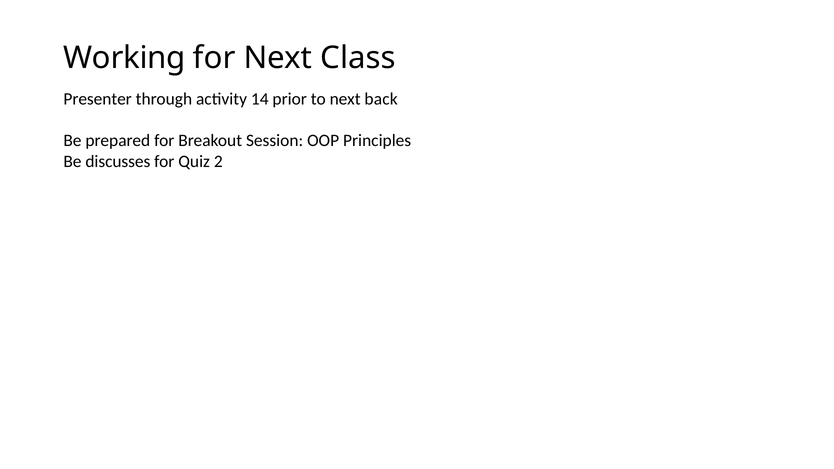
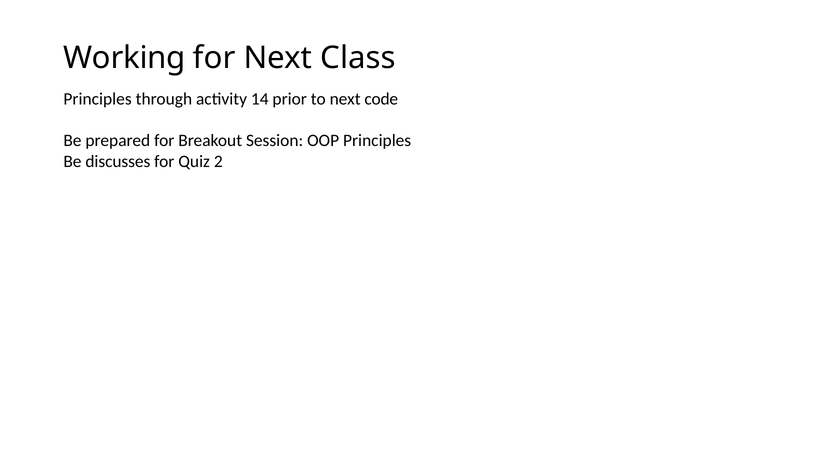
Presenter at (98, 99): Presenter -> Principles
back: back -> code
